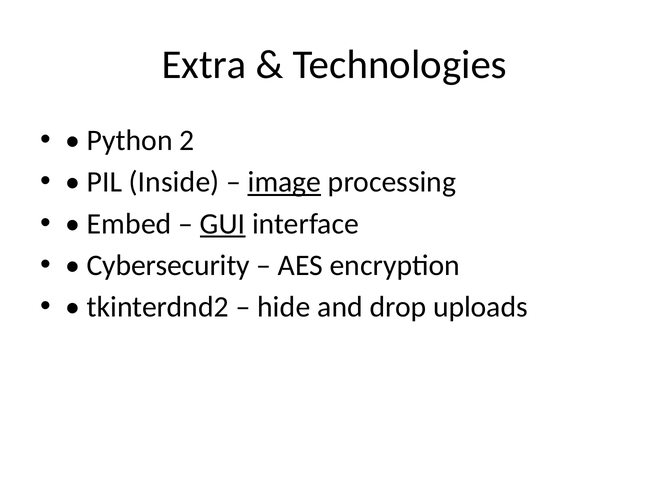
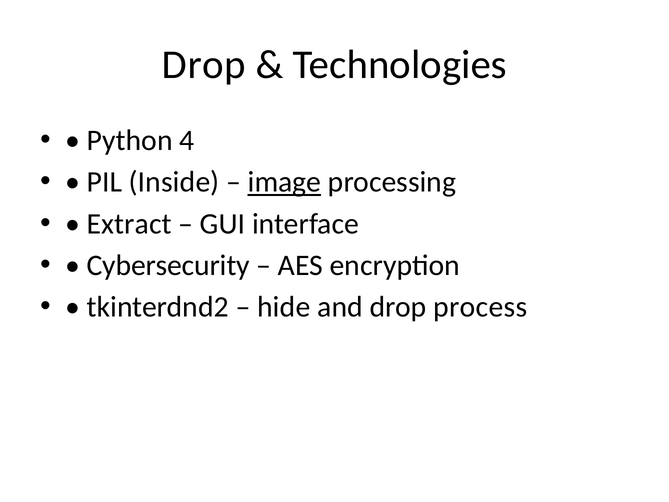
Extra at (204, 65): Extra -> Drop
2: 2 -> 4
Embed: Embed -> Extract
GUI underline: present -> none
uploads: uploads -> process
